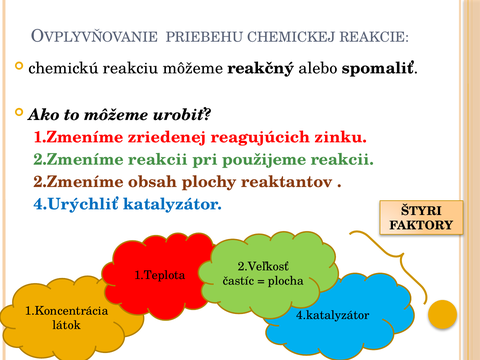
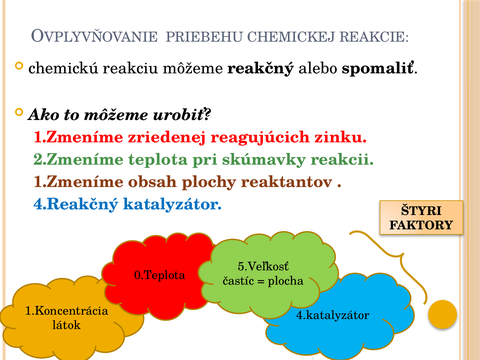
2.Zmeníme reakcii: reakcii -> teplota
použijeme: použijeme -> skúmavky
2.Zmeníme at (79, 182): 2.Zmeníme -> 1.Zmeníme
4.Urýchliť: 4.Urýchliť -> 4.Reakčný
2.Veľkosť: 2.Veľkosť -> 5.Veľkosť
1.Teplota: 1.Teplota -> 0.Teplota
